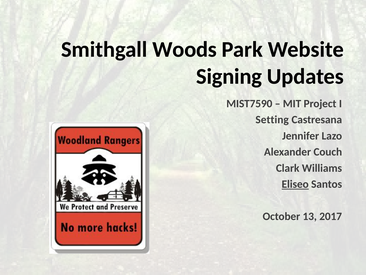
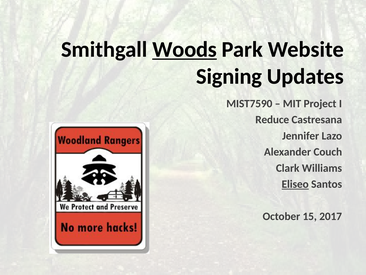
Woods underline: none -> present
Setting: Setting -> Reduce
13: 13 -> 15
